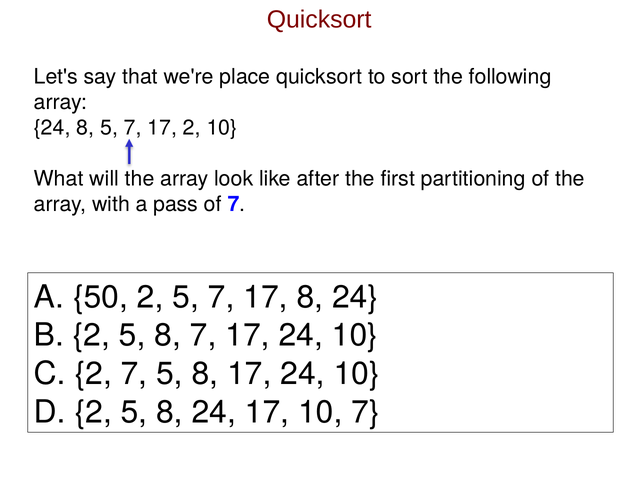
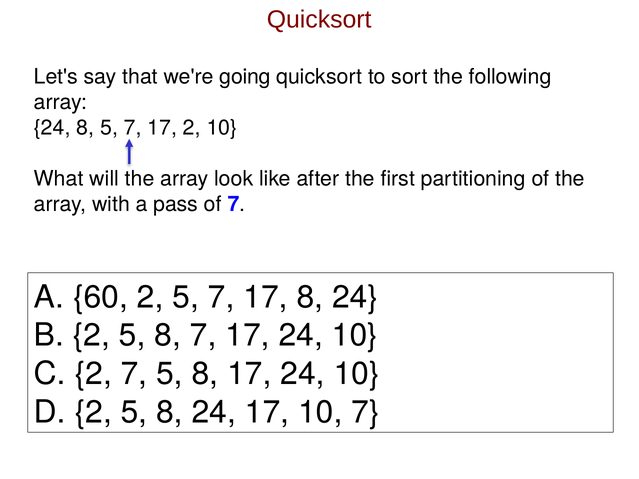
place: place -> going
50: 50 -> 60
